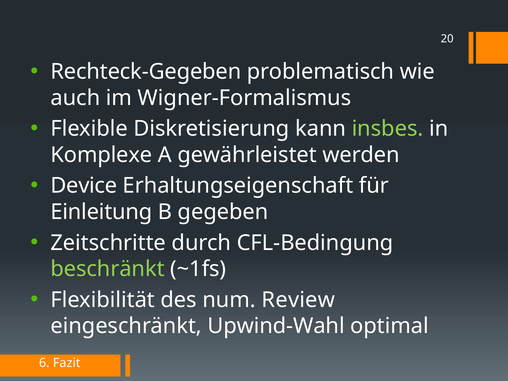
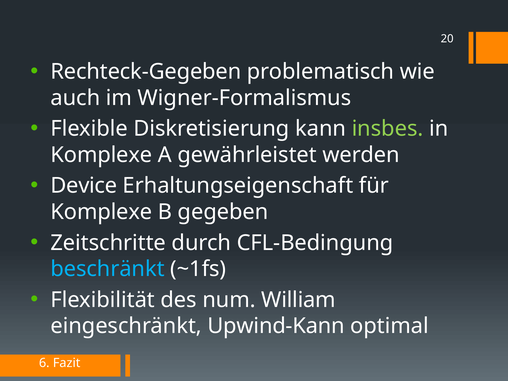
Einleitung at (101, 212): Einleitung -> Komplexe
beschränkt colour: light green -> light blue
Review: Review -> William
Upwind-Wahl: Upwind-Wahl -> Upwind-Kann
